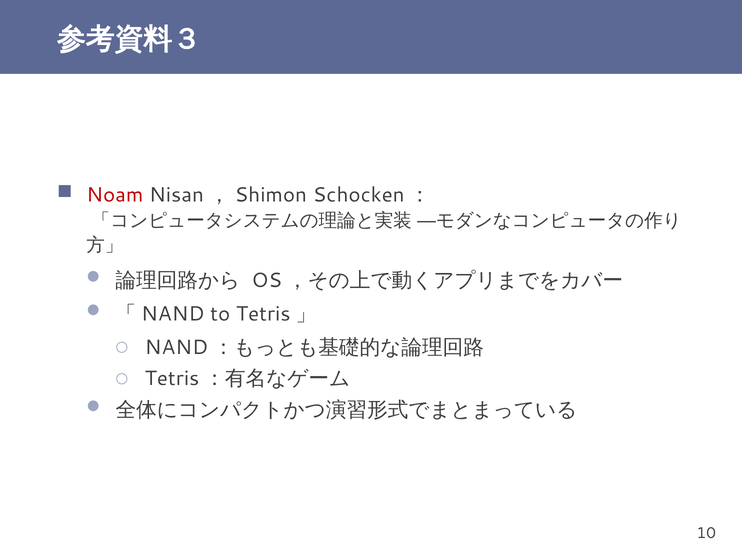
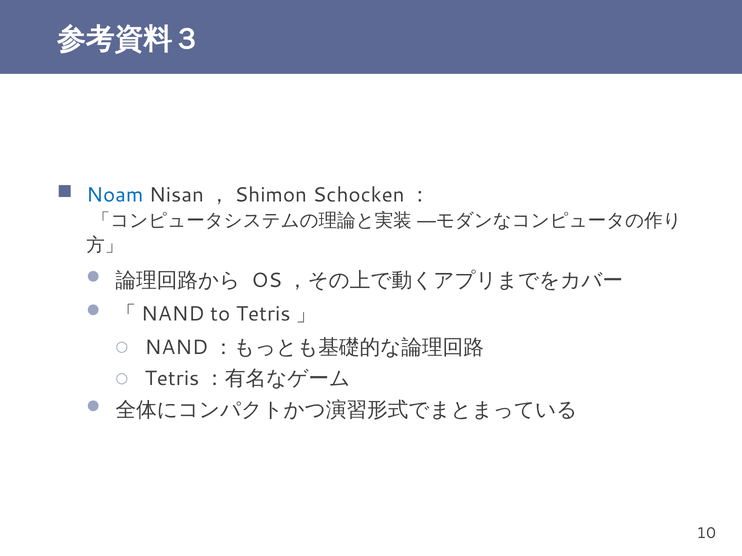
Noam colour: red -> blue
